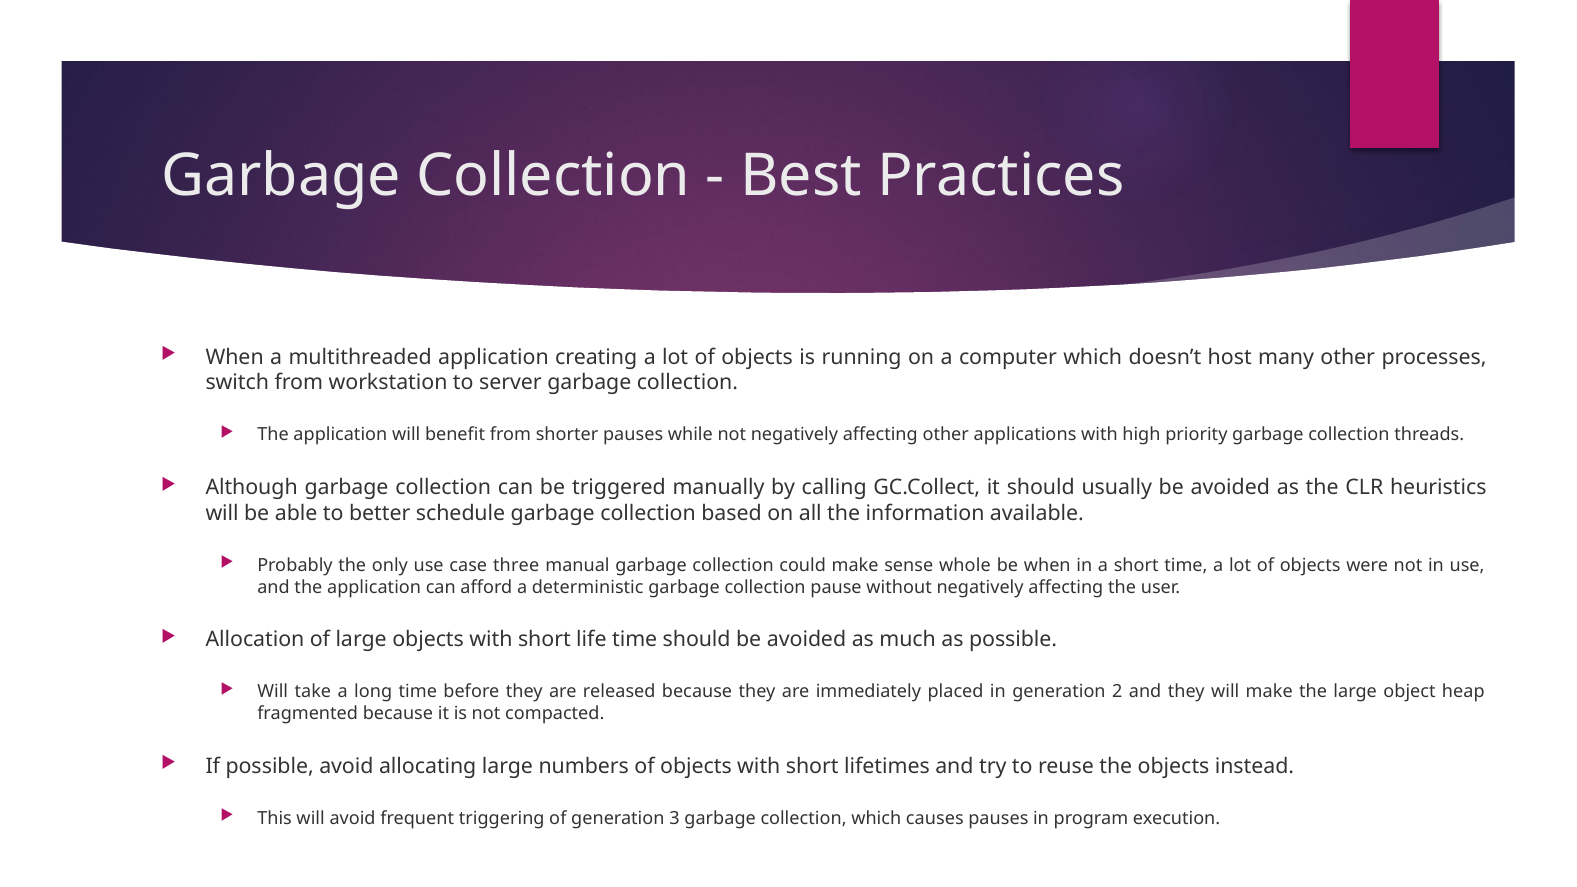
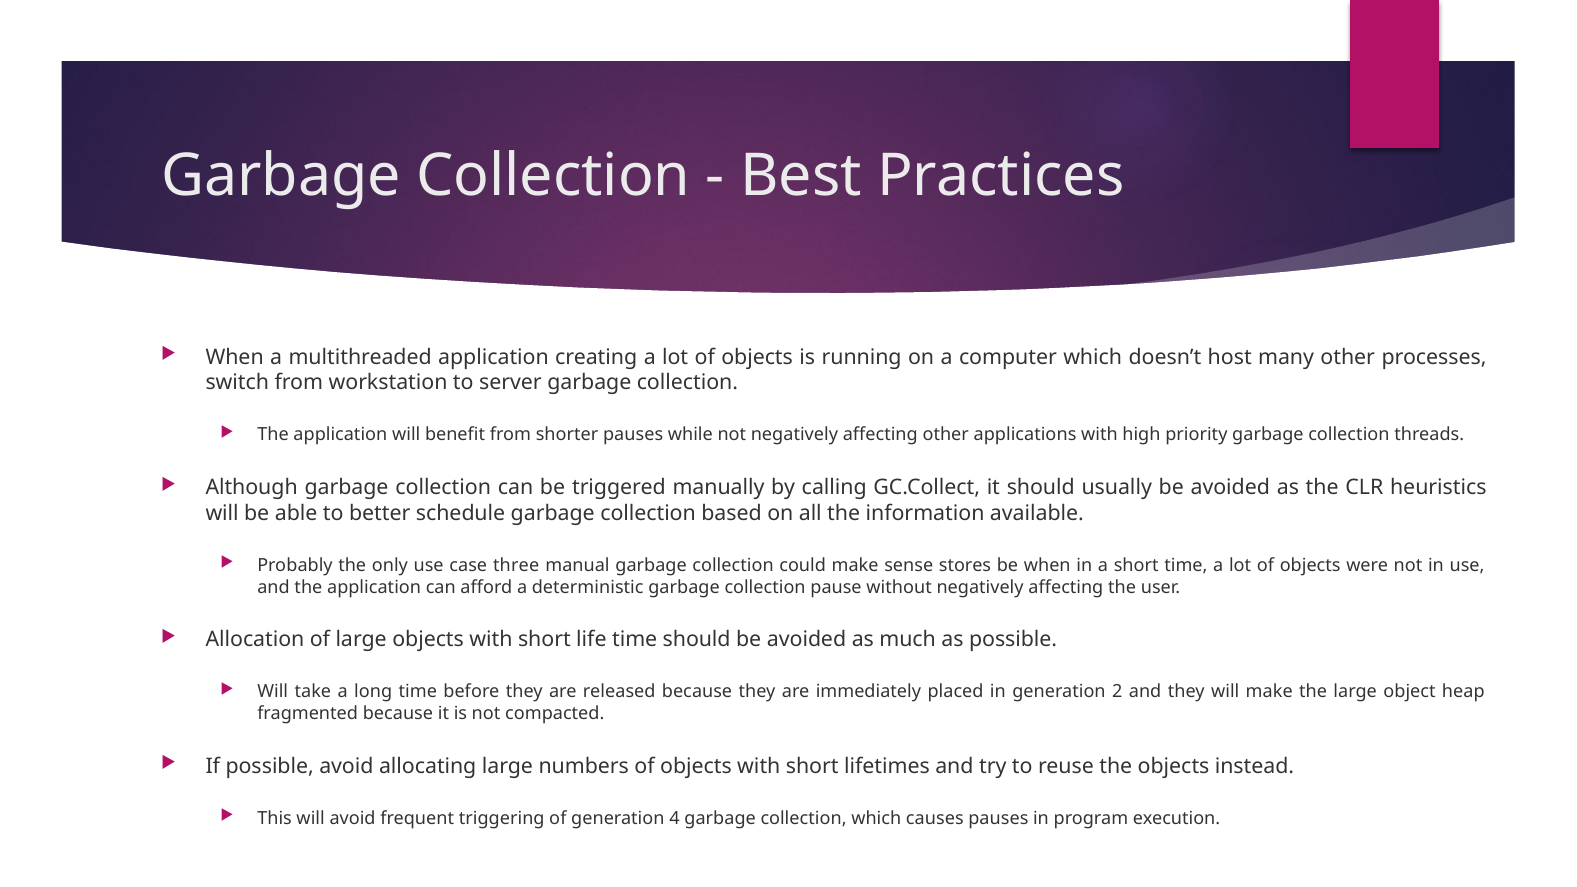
whole: whole -> stores
3: 3 -> 4
